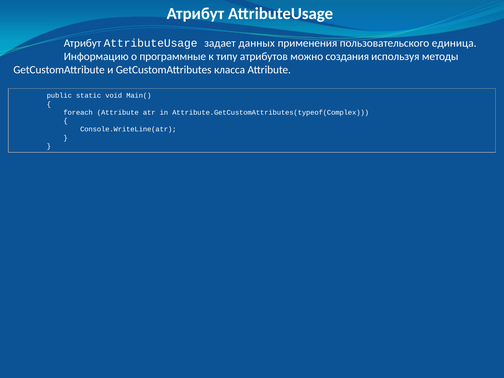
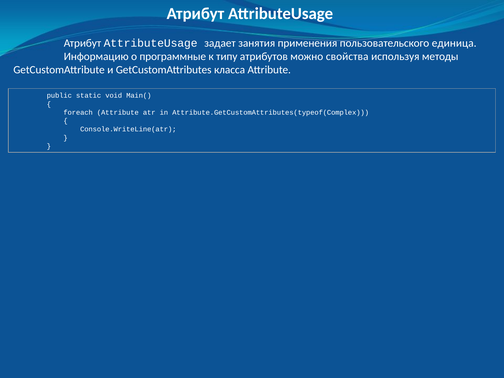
данных: данных -> занятия
создания: создания -> свойства
